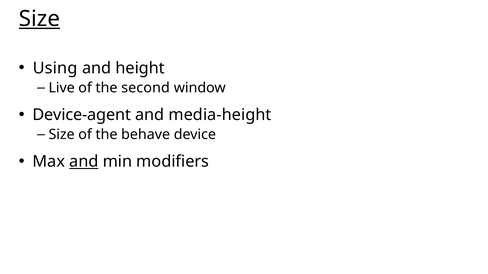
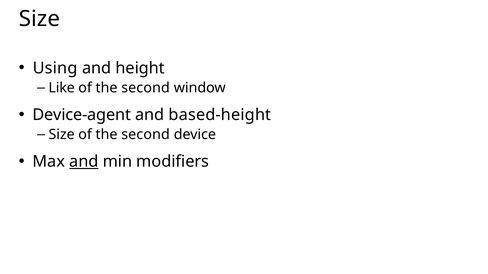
Size at (39, 19) underline: present -> none
Live: Live -> Like
media-height: media-height -> based-height
Size of the behave: behave -> second
